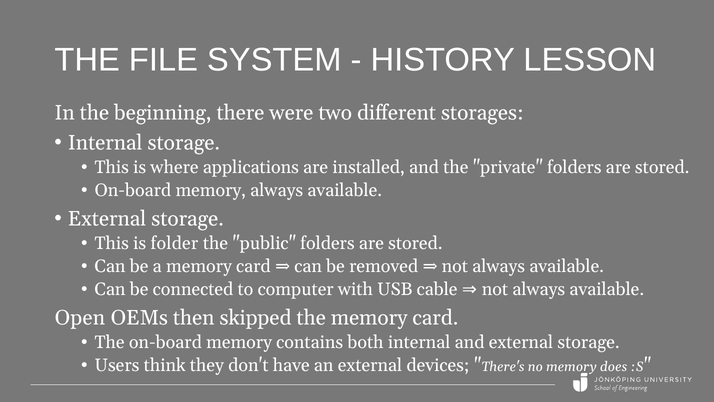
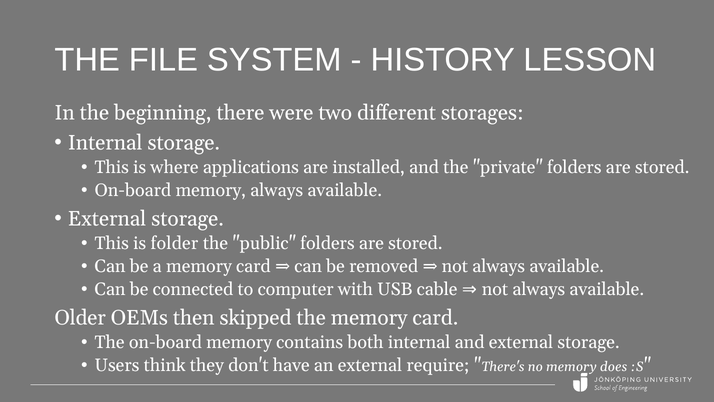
Open: Open -> Older
devices: devices -> require
